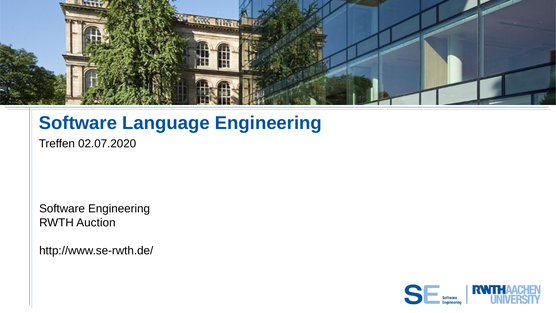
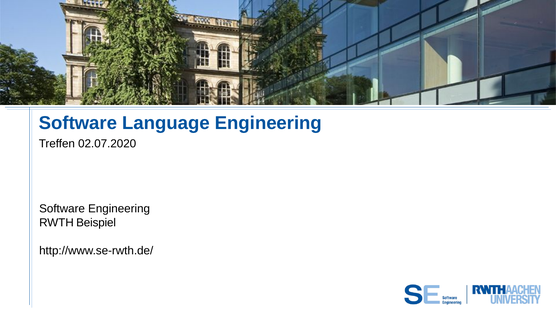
Auction: Auction -> Beispiel
